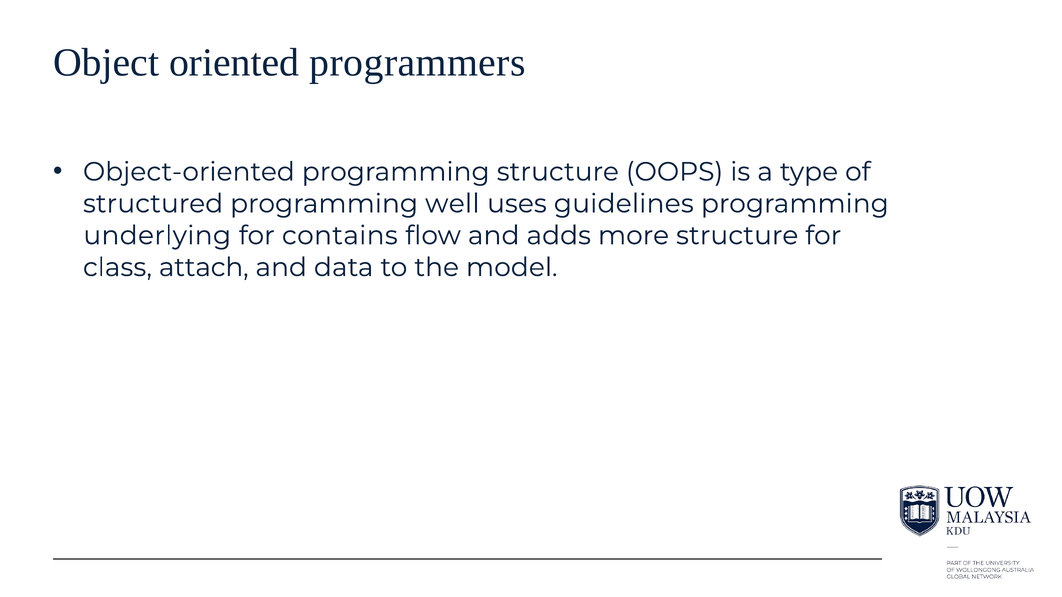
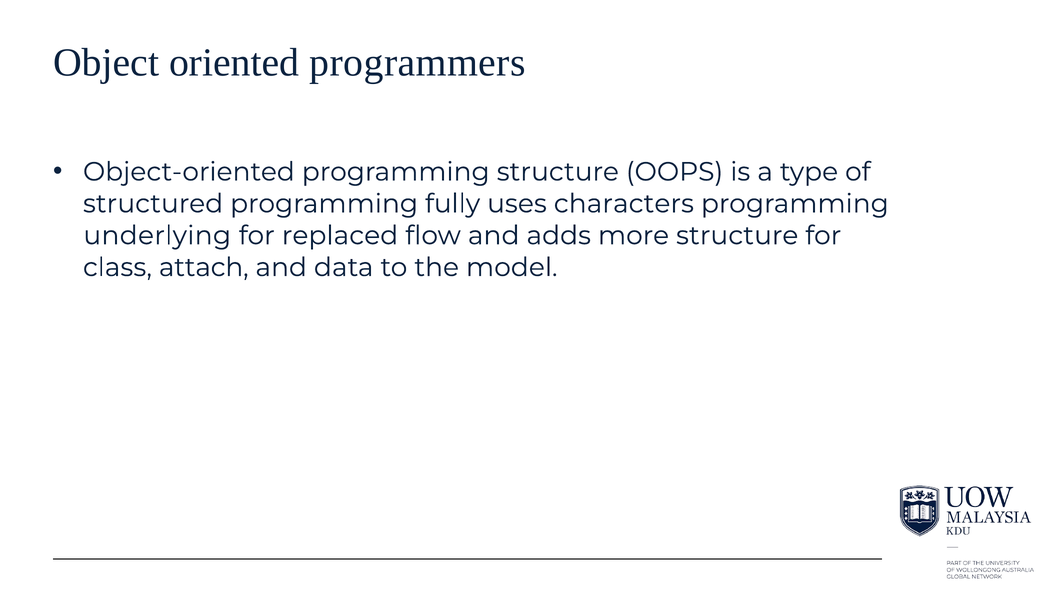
well: well -> fully
guidelines: guidelines -> characters
contains: contains -> replaced
